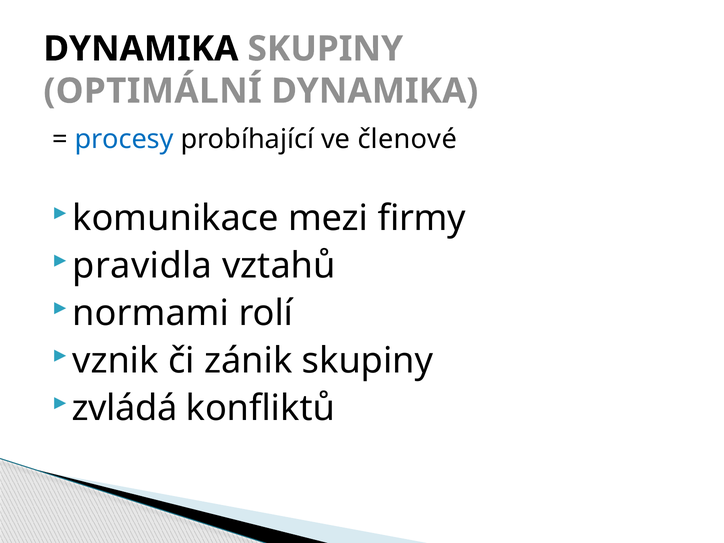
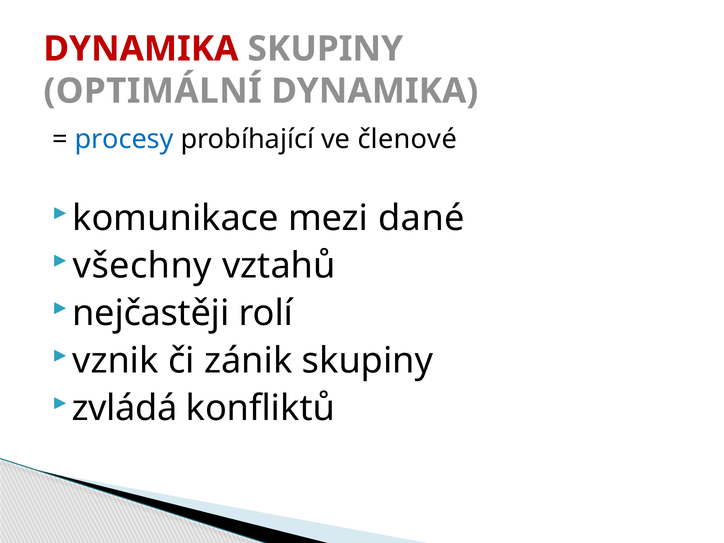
DYNAMIKA at (141, 49) colour: black -> red
firmy: firmy -> dané
pravidla: pravidla -> všechny
normami: normami -> nejčastěji
